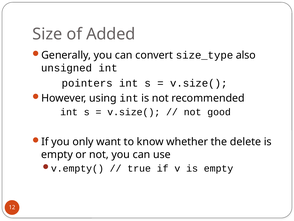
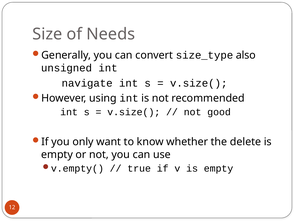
Added: Added -> Needs
pointers: pointers -> navigate
